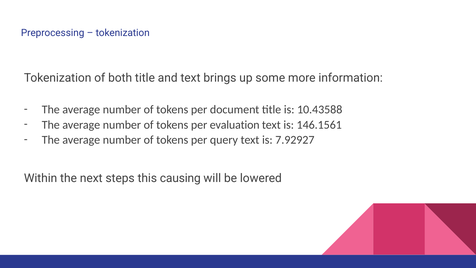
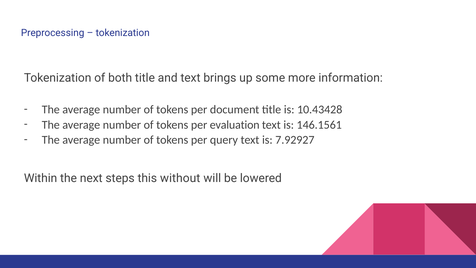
10.43588: 10.43588 -> 10.43428
causing: causing -> without
